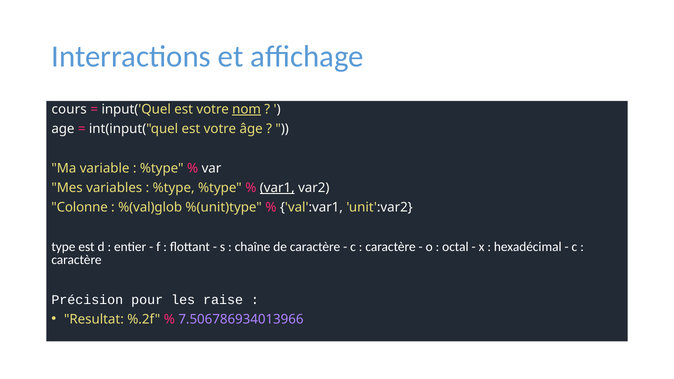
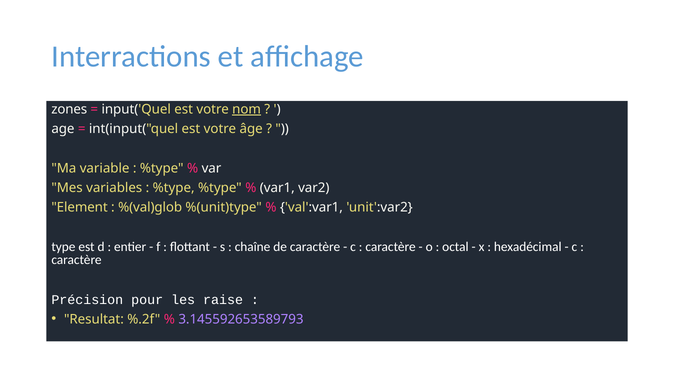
cours: cours -> zones
var1 underline: present -> none
Colonne: Colonne -> Element
7.506786934013966: 7.506786934013966 -> 3.145592653589793
